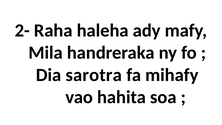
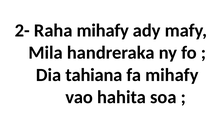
Raha haleha: haleha -> mihafy
sarotra: sarotra -> tahiana
